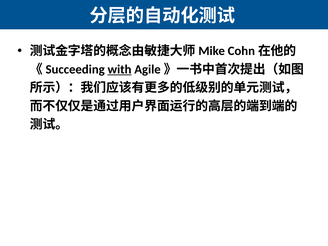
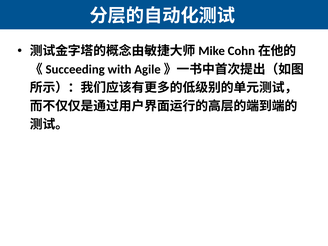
with underline: present -> none
